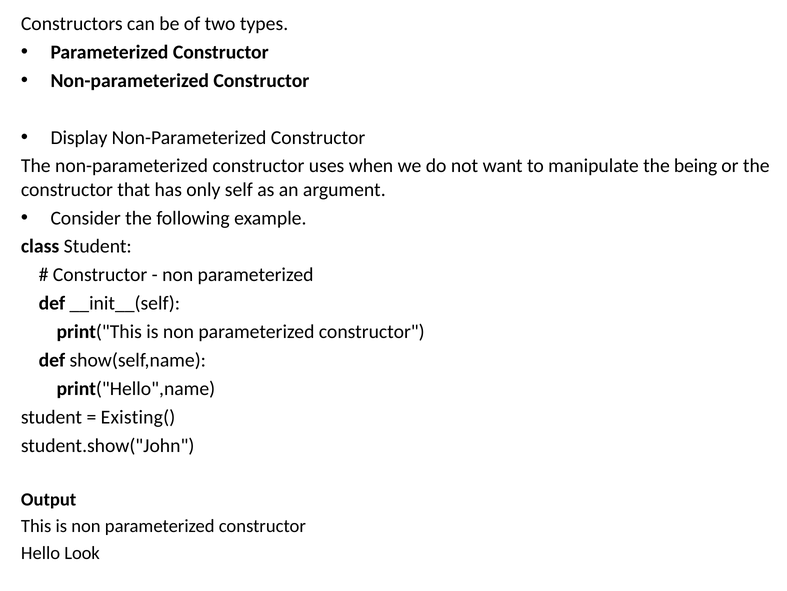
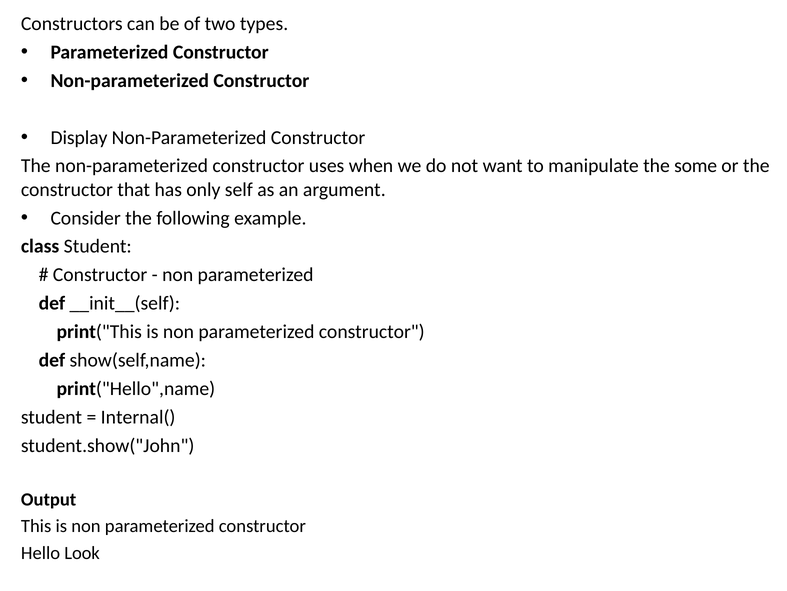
being: being -> some
Existing(: Existing( -> Internal(
